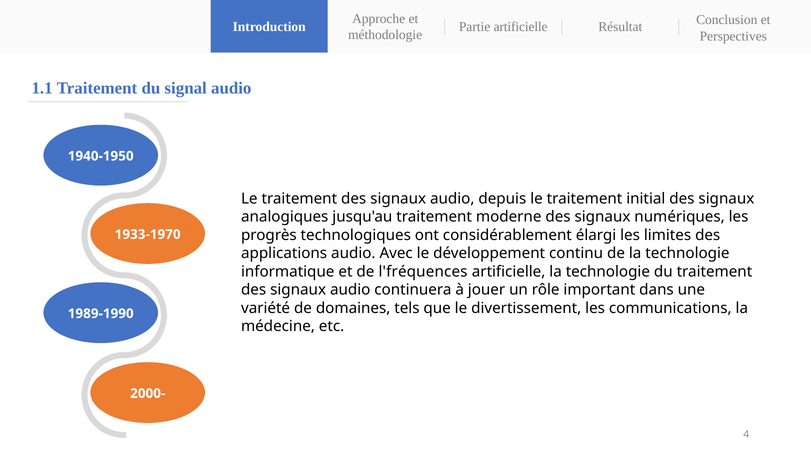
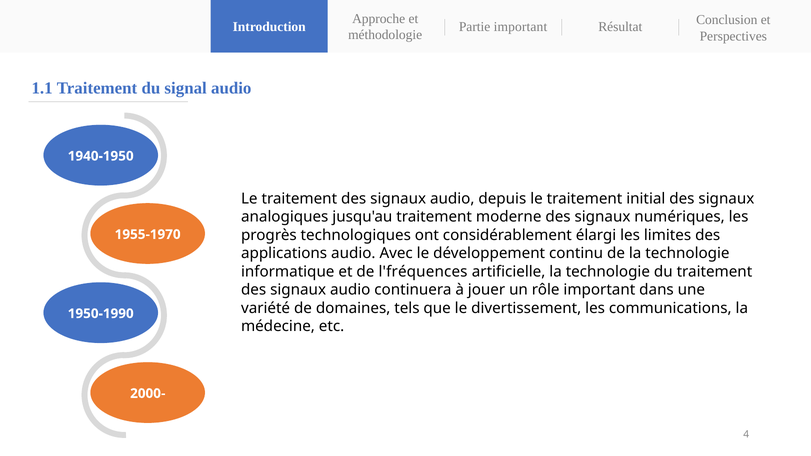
Partie artificielle: artificielle -> important
1933-1970: 1933-1970 -> 1955-1970
1989-1990: 1989-1990 -> 1950-1990
